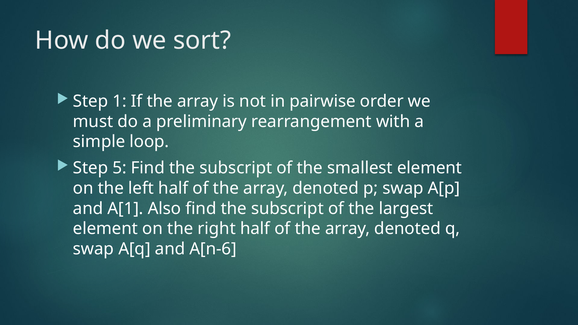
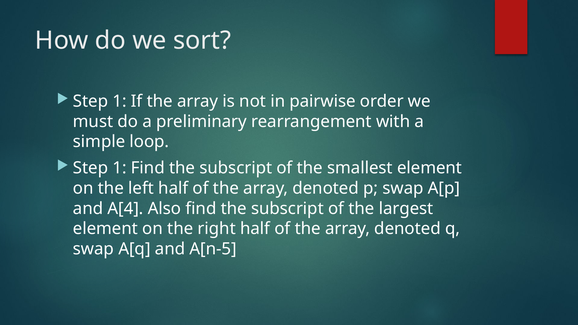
5 at (120, 168): 5 -> 1
A[1: A[1 -> A[4
A[n-6: A[n-6 -> A[n-5
